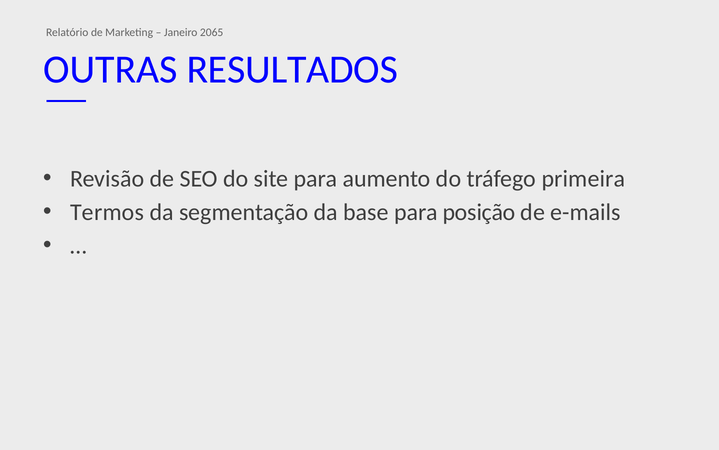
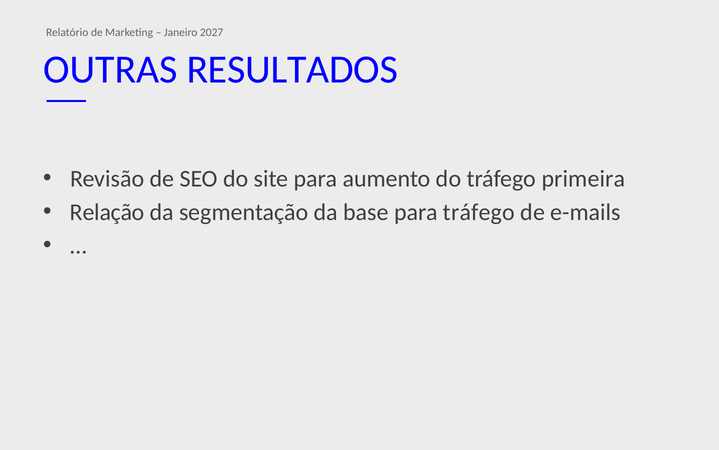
2065: 2065 -> 2027
Termos: Termos -> Relação
para posição: posição -> tráfego
